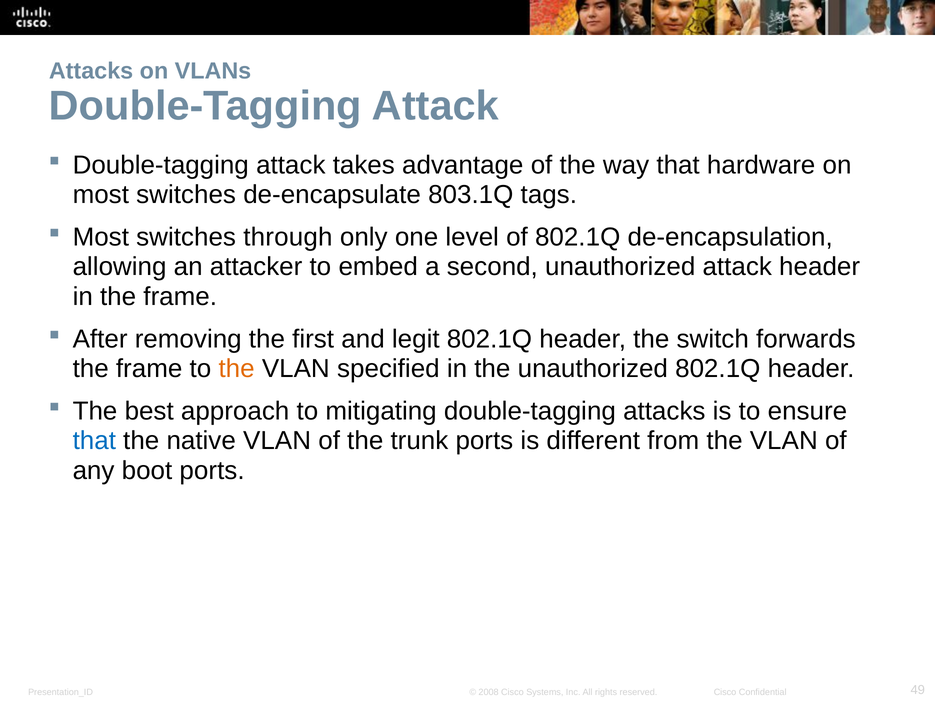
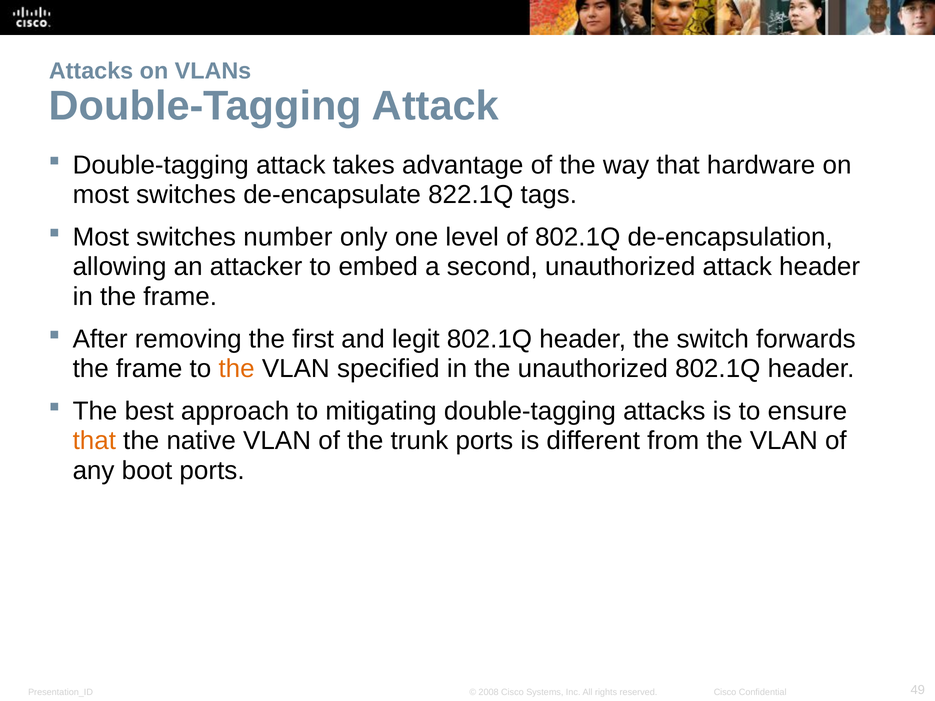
803.1Q: 803.1Q -> 822.1Q
through: through -> number
that at (94, 441) colour: blue -> orange
